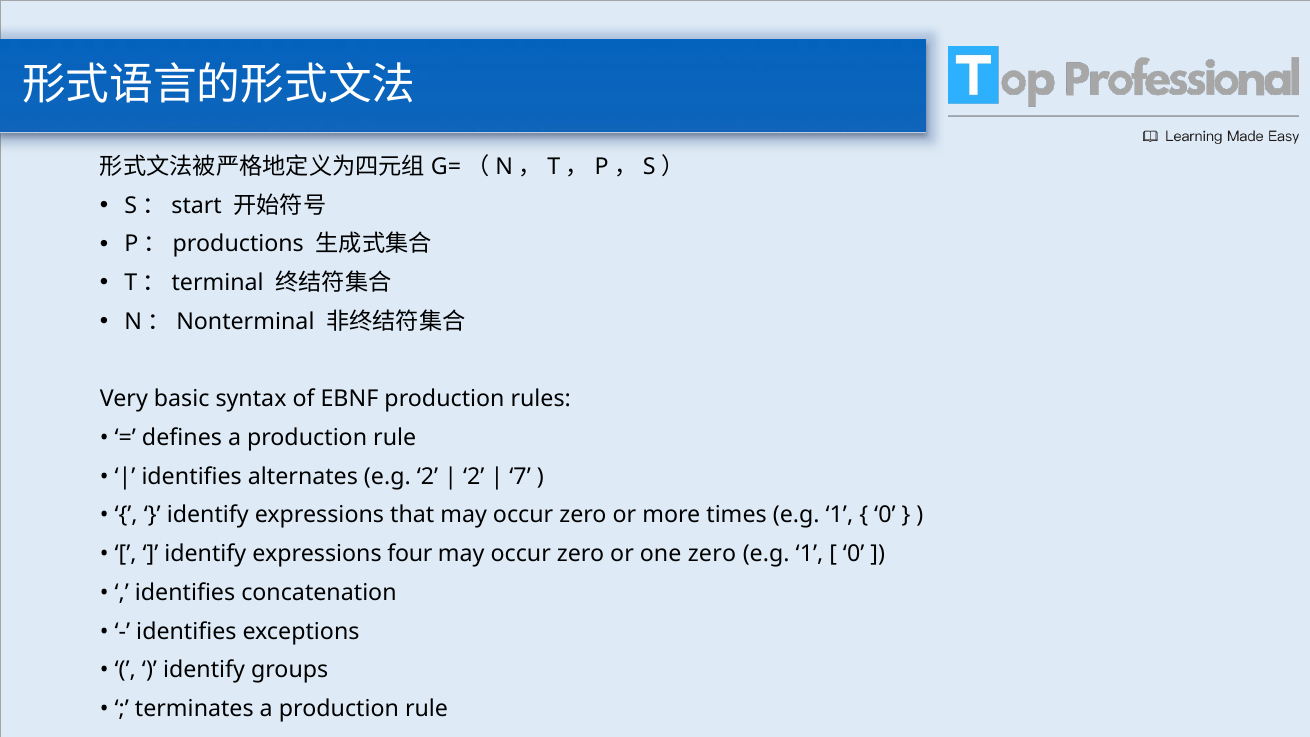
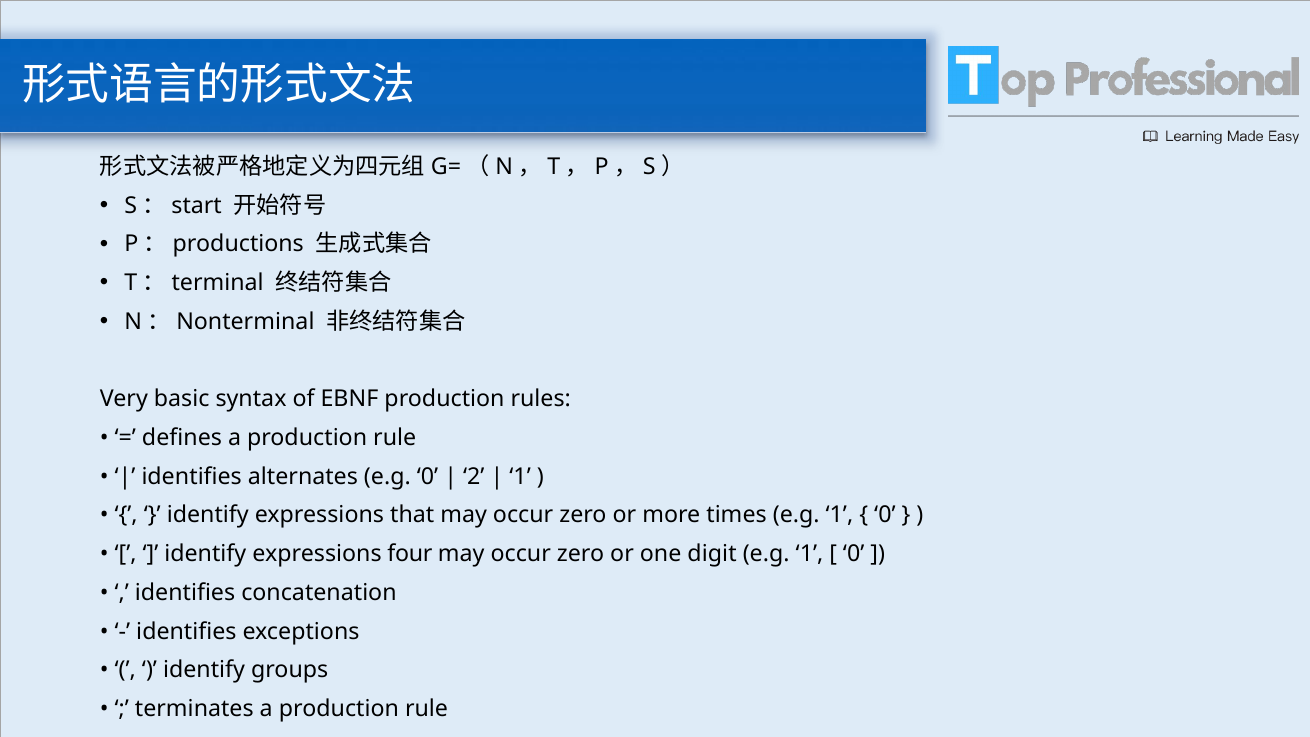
e.g 2: 2 -> 0
7 at (520, 476): 7 -> 1
one zero: zero -> digit
